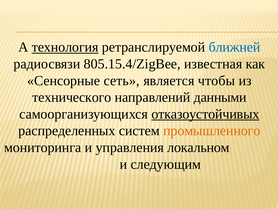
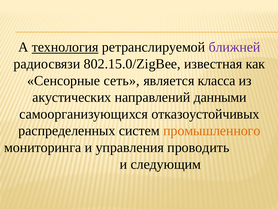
ближней colour: blue -> purple
805.15.4/ZigBee: 805.15.4/ZigBee -> 802.15.0/ZigBee
чтобы: чтобы -> класса
технического: технического -> акустических
отказоустойчивых underline: present -> none
локальном: локальном -> проводить
